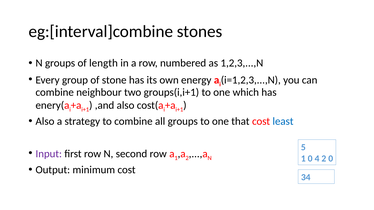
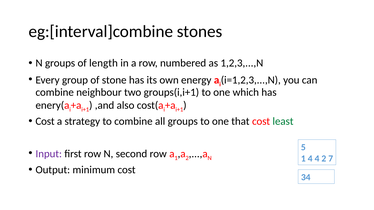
Also at (45, 121): Also -> Cost
least colour: blue -> green
1 0: 0 -> 4
2 0: 0 -> 7
